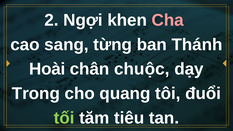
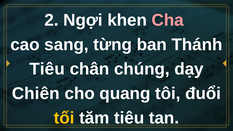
Hoài at (47, 69): Hoài -> Tiêu
chuộc: chuộc -> chúng
Trong: Trong -> Chiên
tối colour: light green -> yellow
